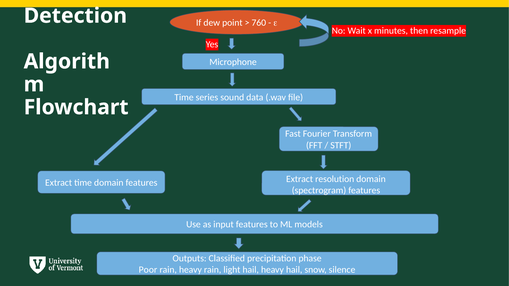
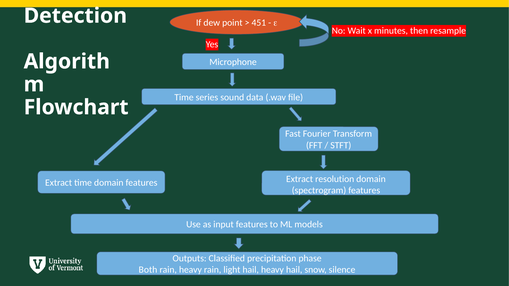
760: 760 -> 451
Poor: Poor -> Both
